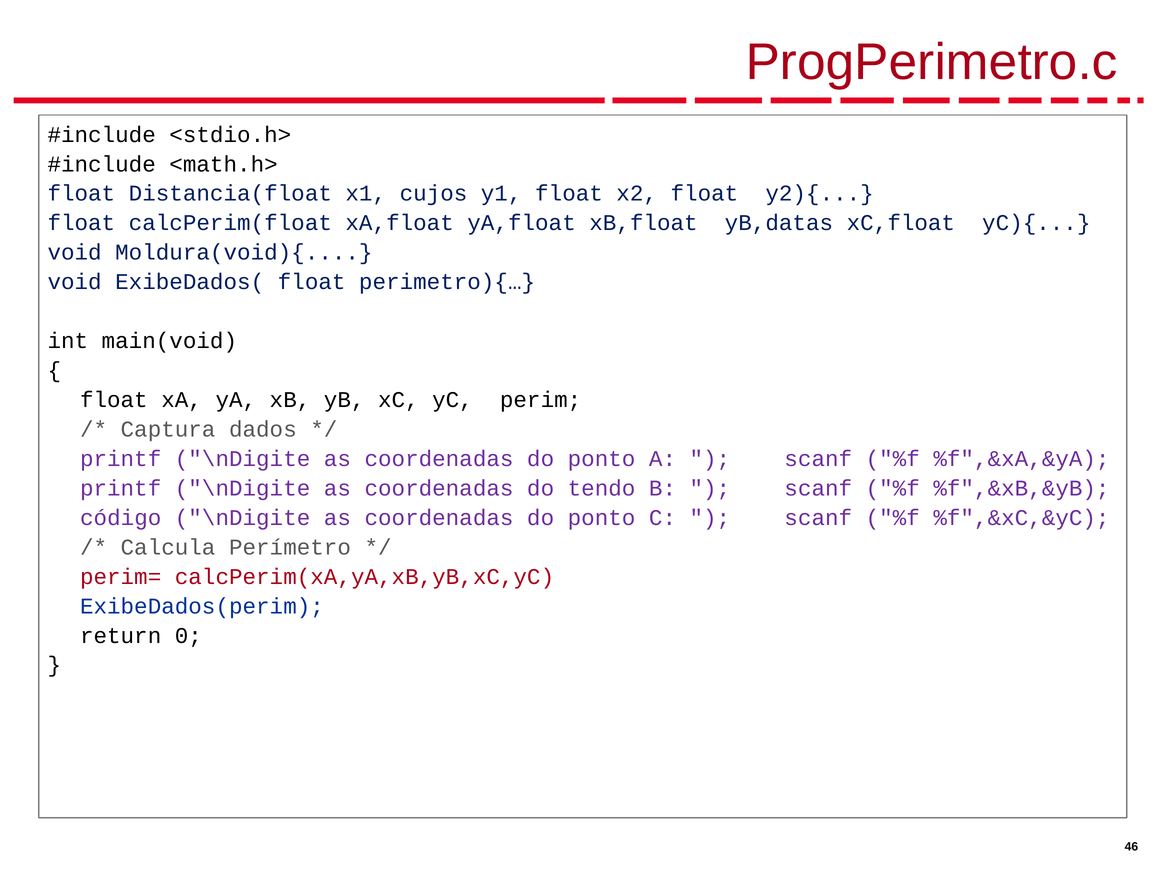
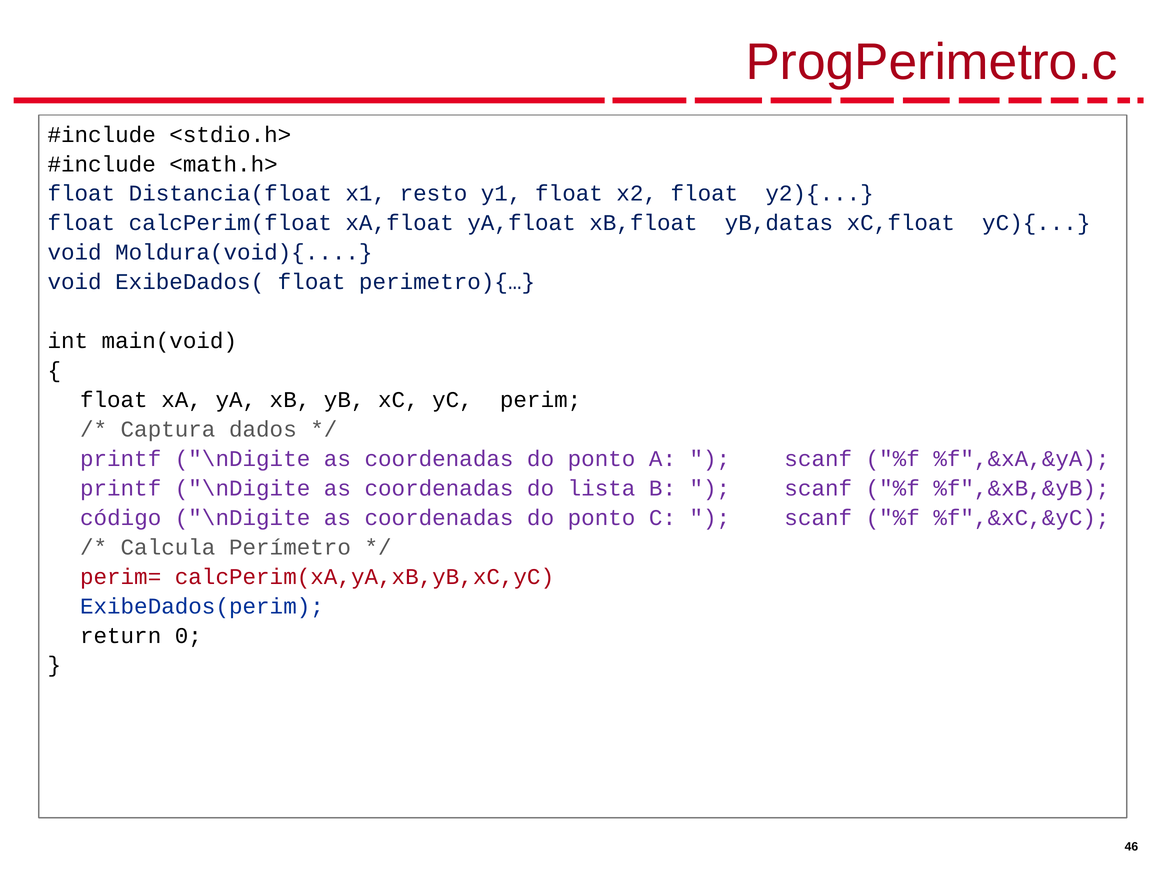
cujos: cujos -> resto
tendo: tendo -> lista
